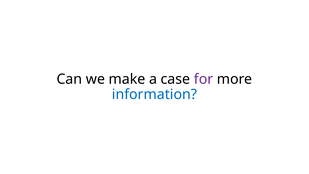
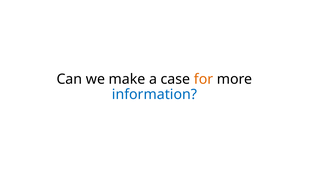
for colour: purple -> orange
